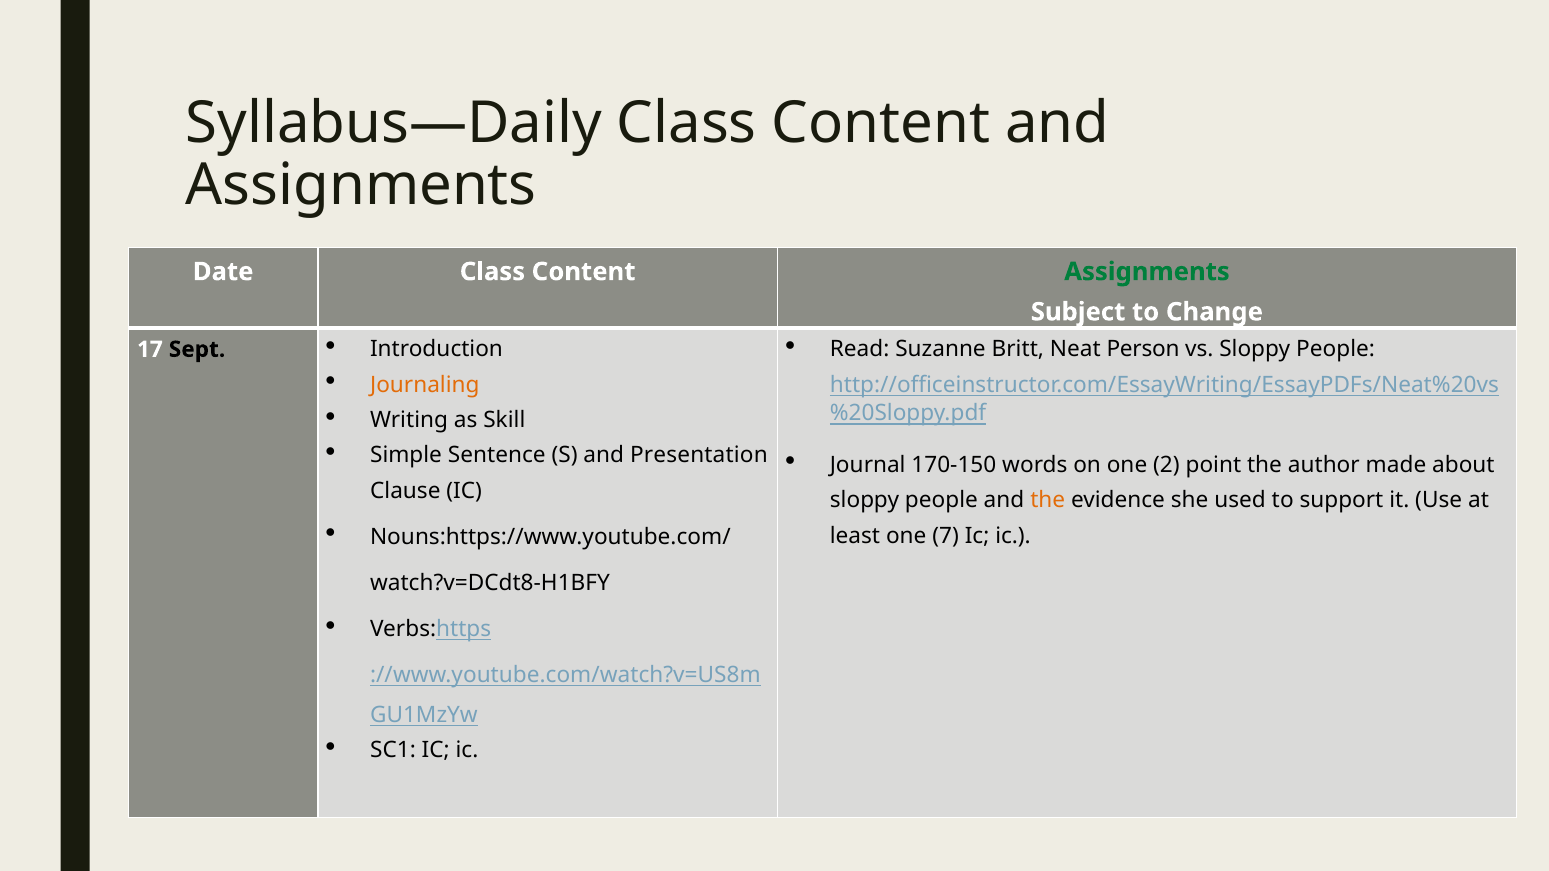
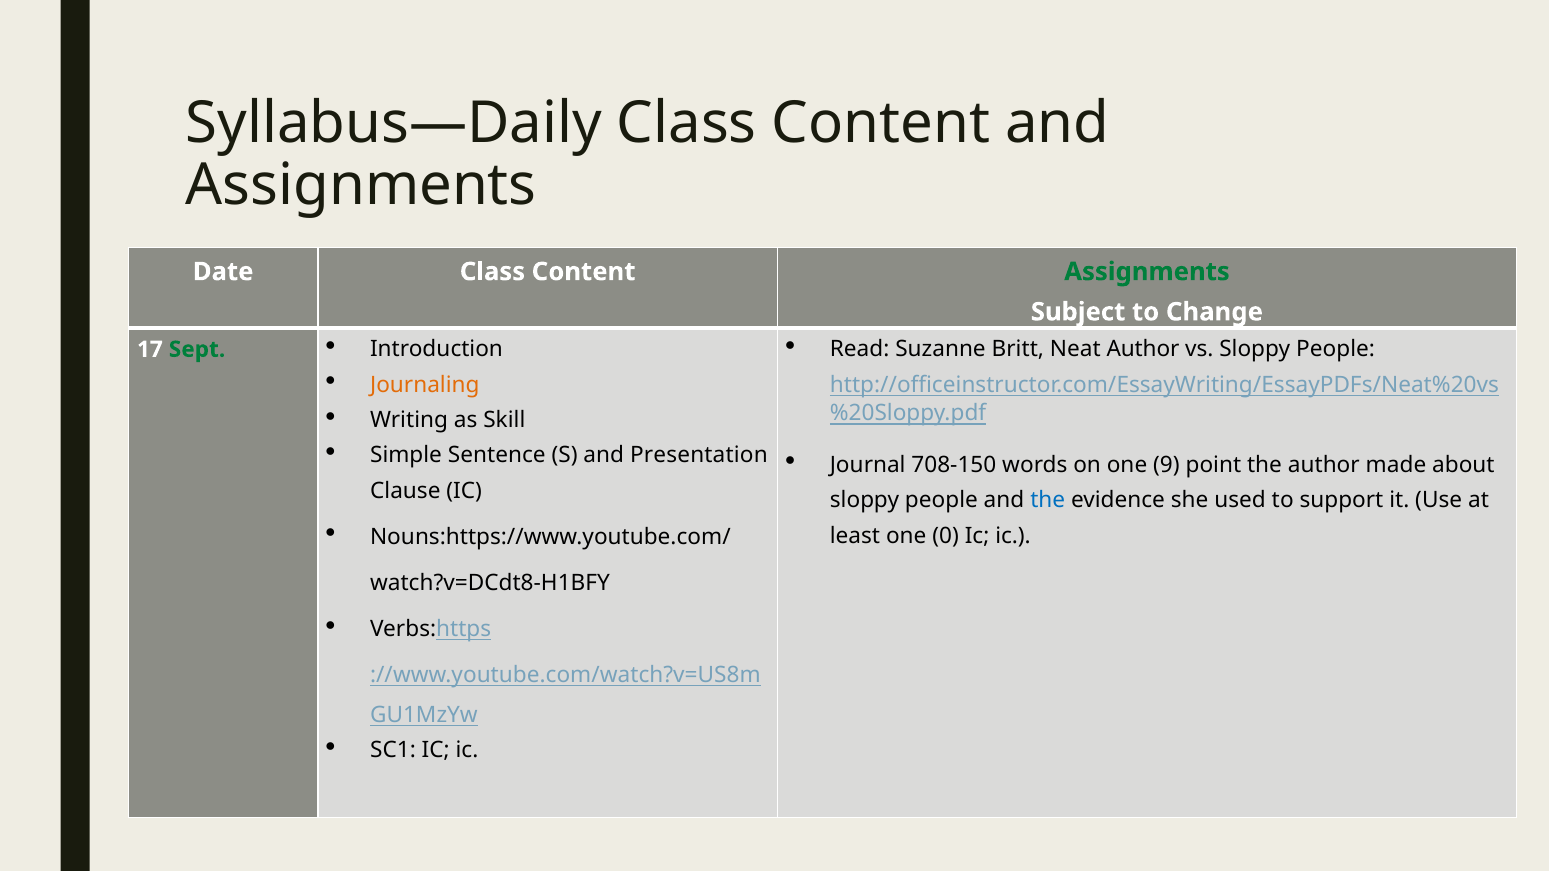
Neat Person: Person -> Author
Sept colour: black -> green
170-150: 170-150 -> 708-150
2: 2 -> 9
the at (1048, 500) colour: orange -> blue
7: 7 -> 0
